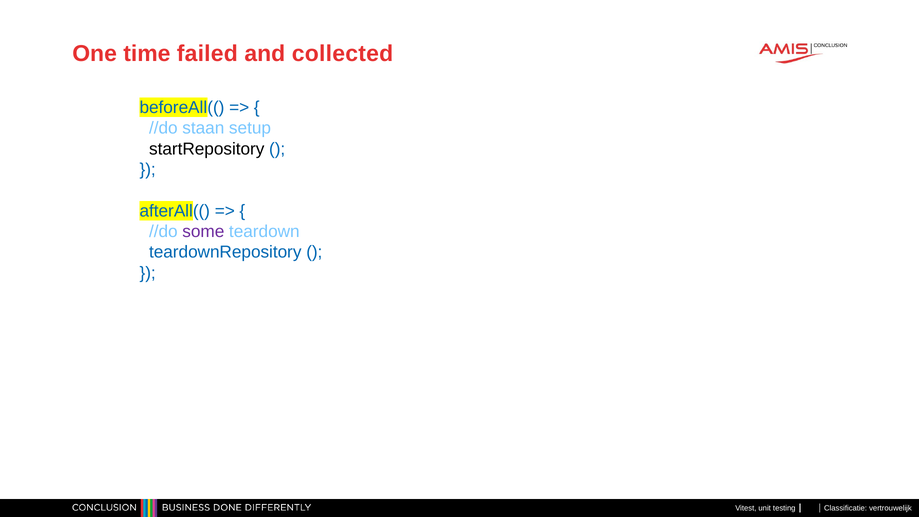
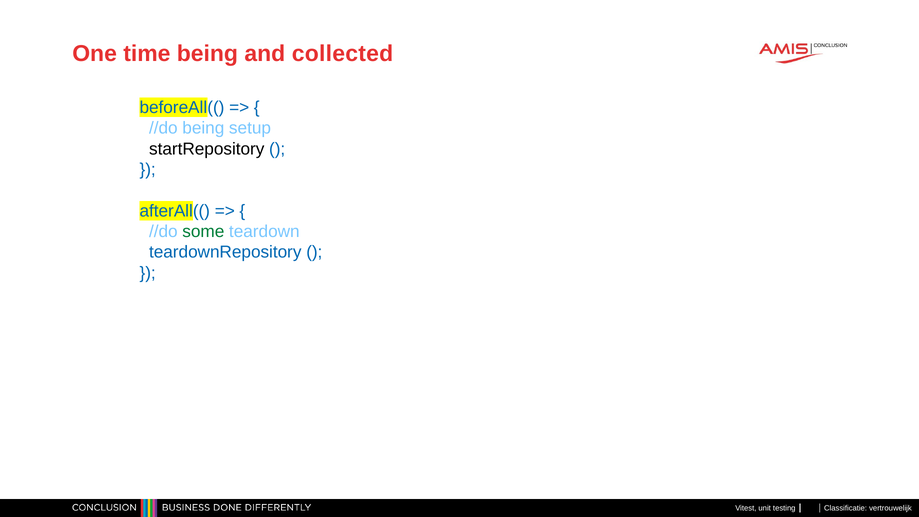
time failed: failed -> being
//do staan: staan -> being
some colour: purple -> green
